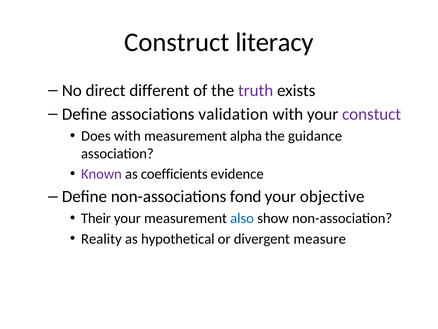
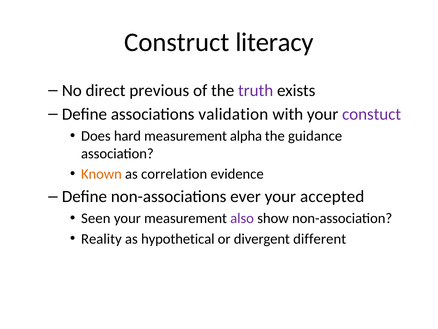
different: different -> previous
Does with: with -> hard
Known colour: purple -> orange
coefficients: coefficients -> correlation
fond: fond -> ever
objective: objective -> accepted
Their: Their -> Seen
also colour: blue -> purple
measure: measure -> different
